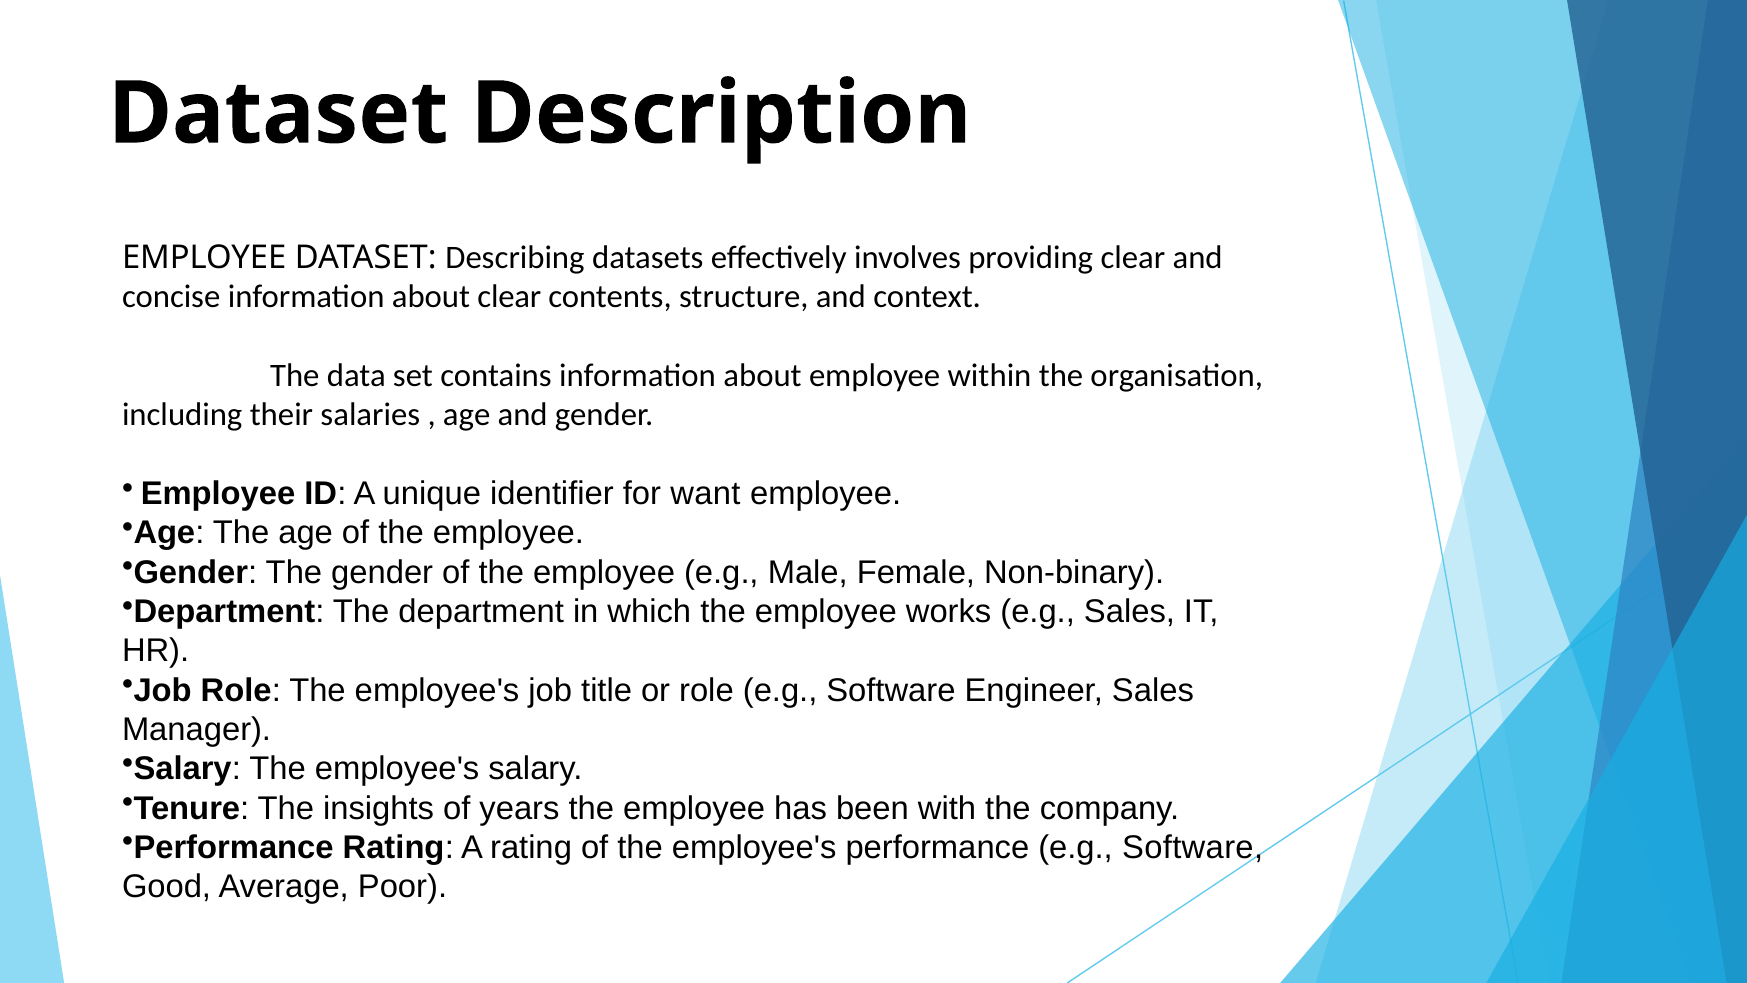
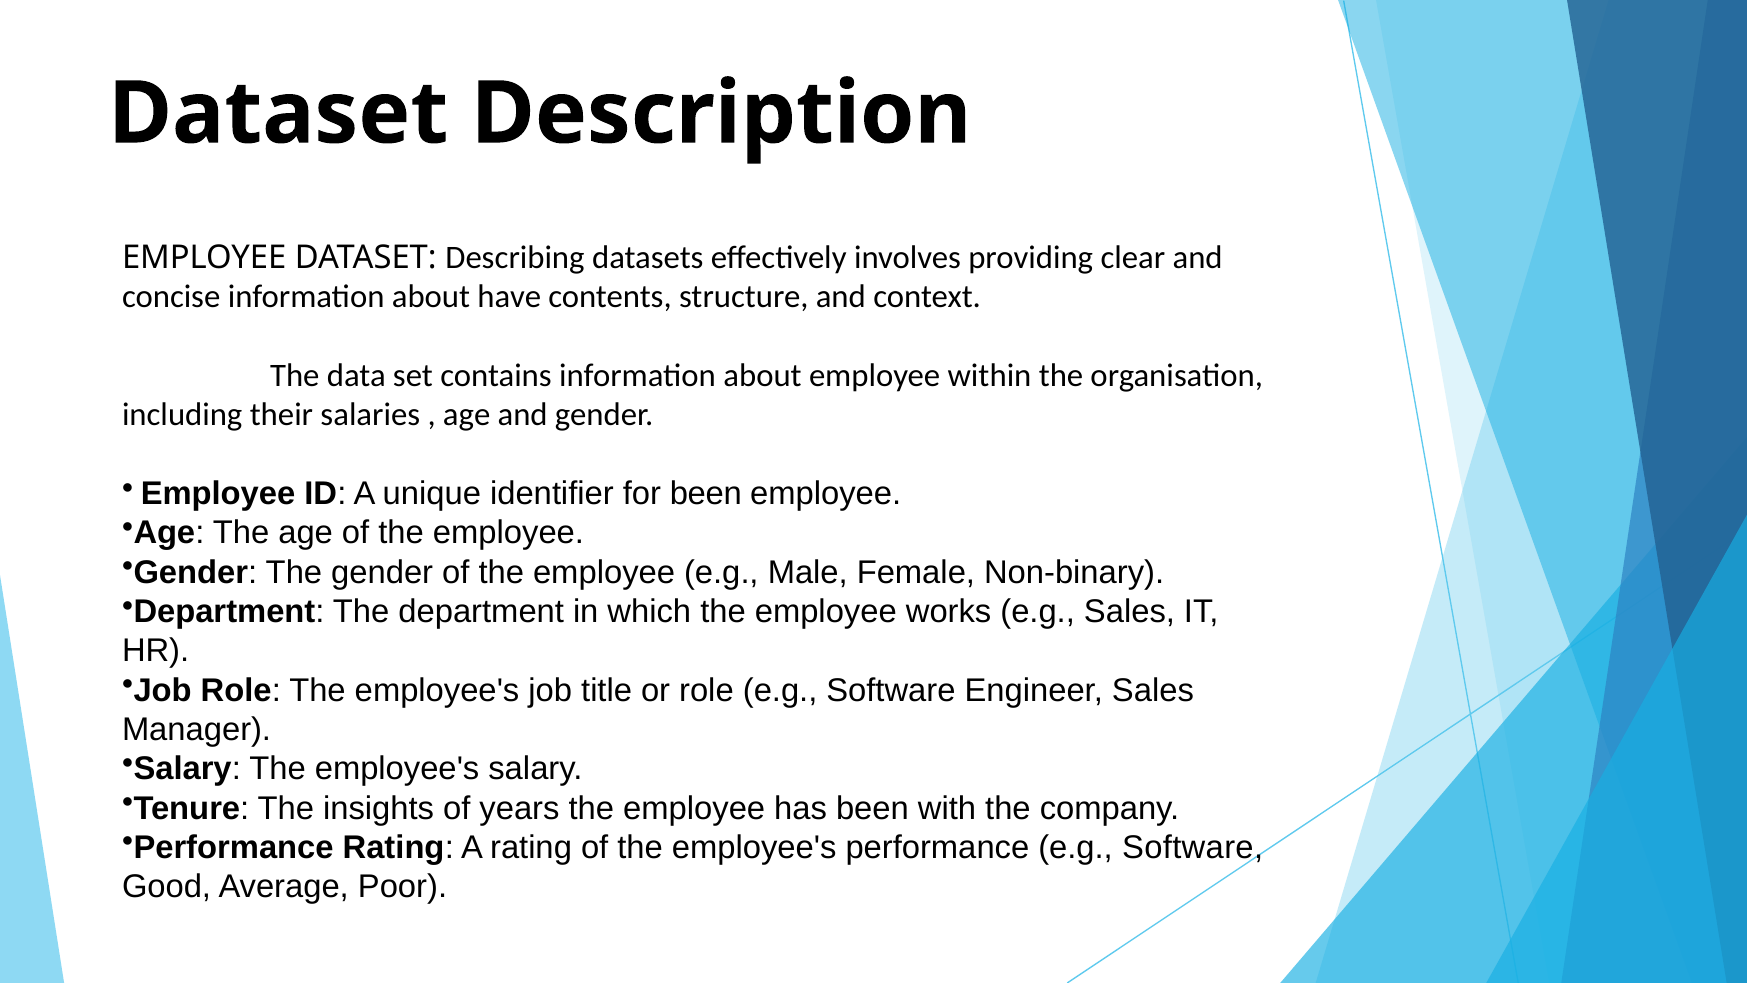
about clear: clear -> have
for want: want -> been
